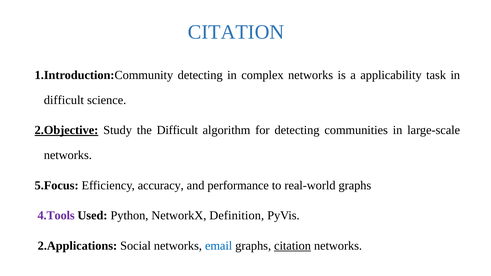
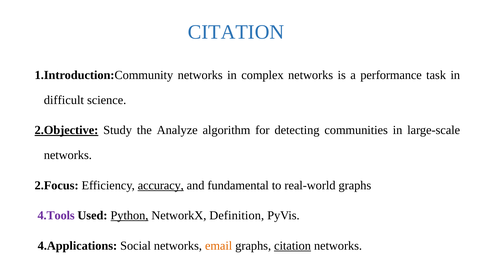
1.Introduction:Community detecting: detecting -> networks
applicability: applicability -> performance
the Difficult: Difficult -> Analyze
5.Focus: 5.Focus -> 2.Focus
accuracy underline: none -> present
performance: performance -> fundamental
Python underline: none -> present
2.Applications: 2.Applications -> 4.Applications
email colour: blue -> orange
